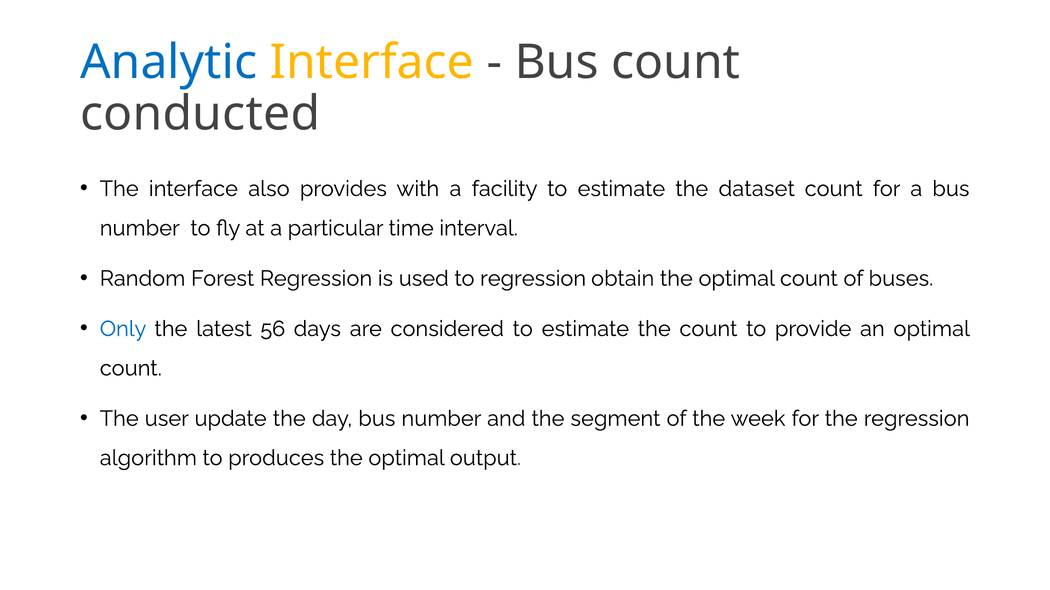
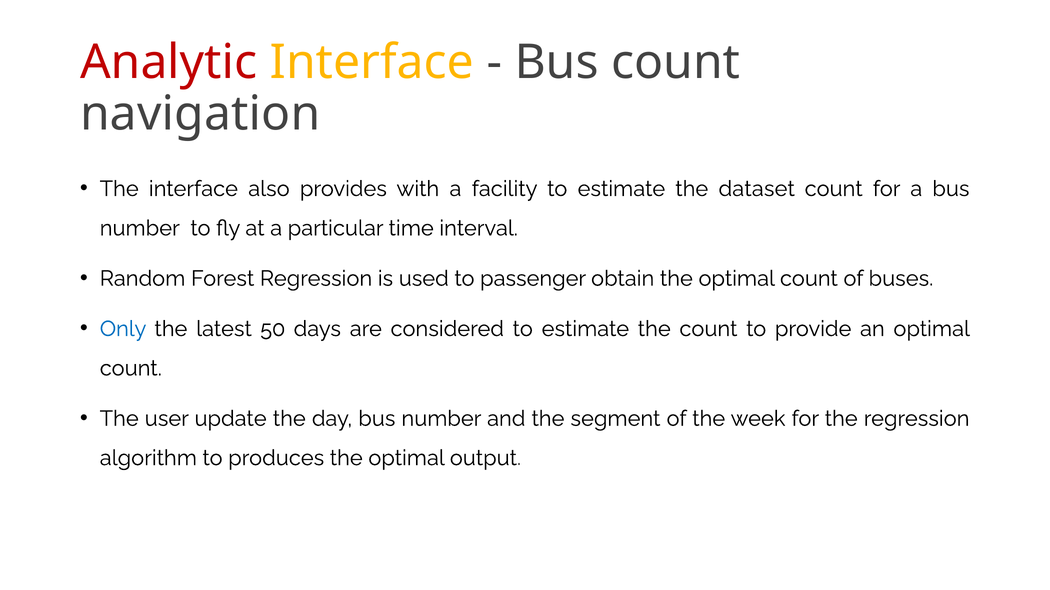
Analytic colour: blue -> red
conducted: conducted -> navigation
to regression: regression -> passenger
56: 56 -> 50
